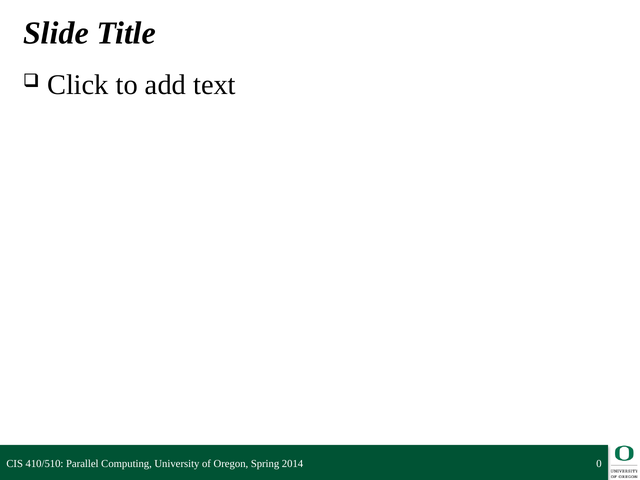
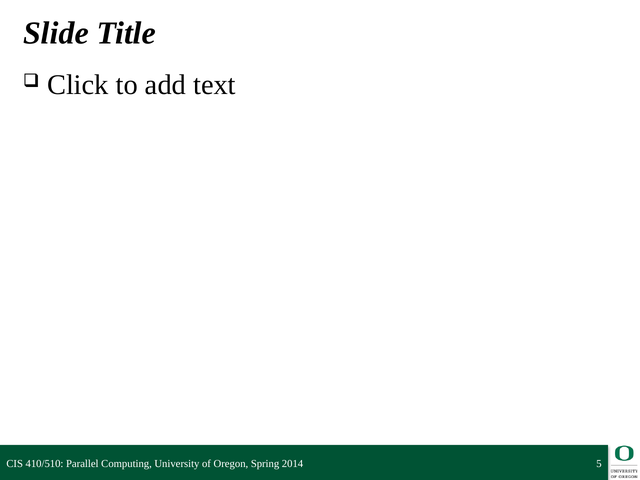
0: 0 -> 5
